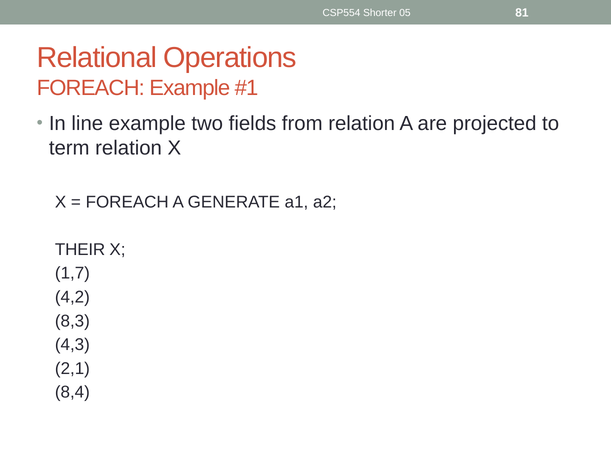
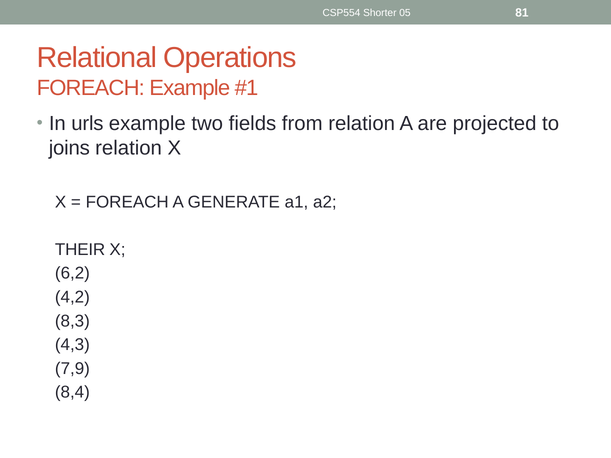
line: line -> urls
term: term -> joins
1,7: 1,7 -> 6,2
2,1: 2,1 -> 7,9
